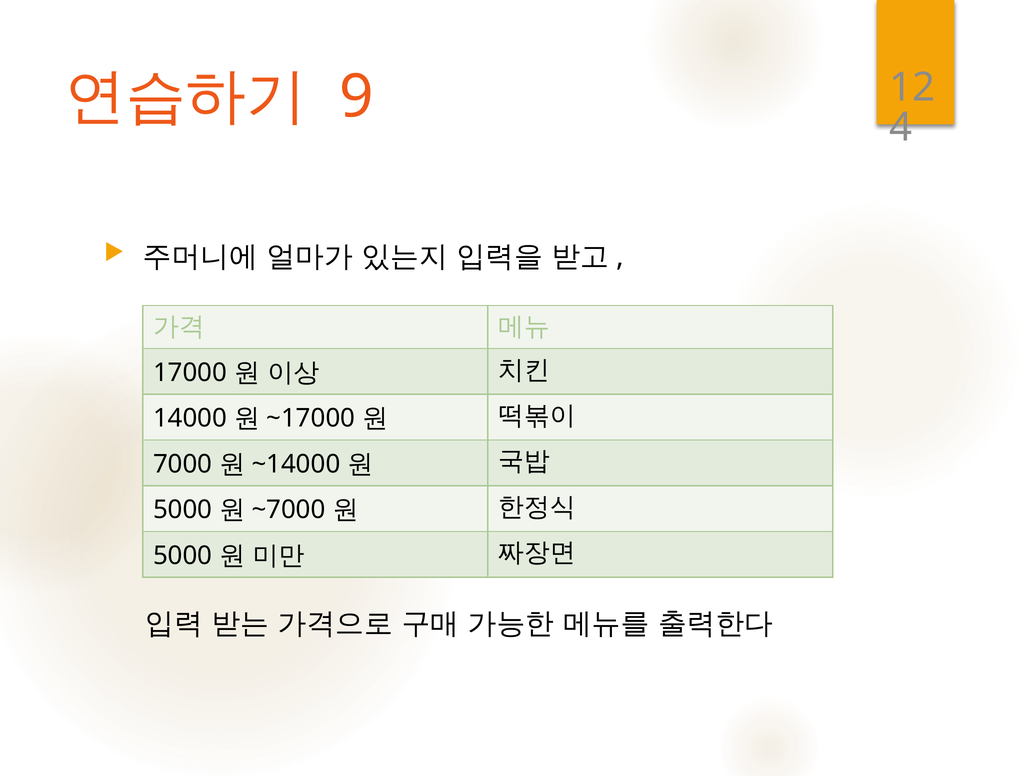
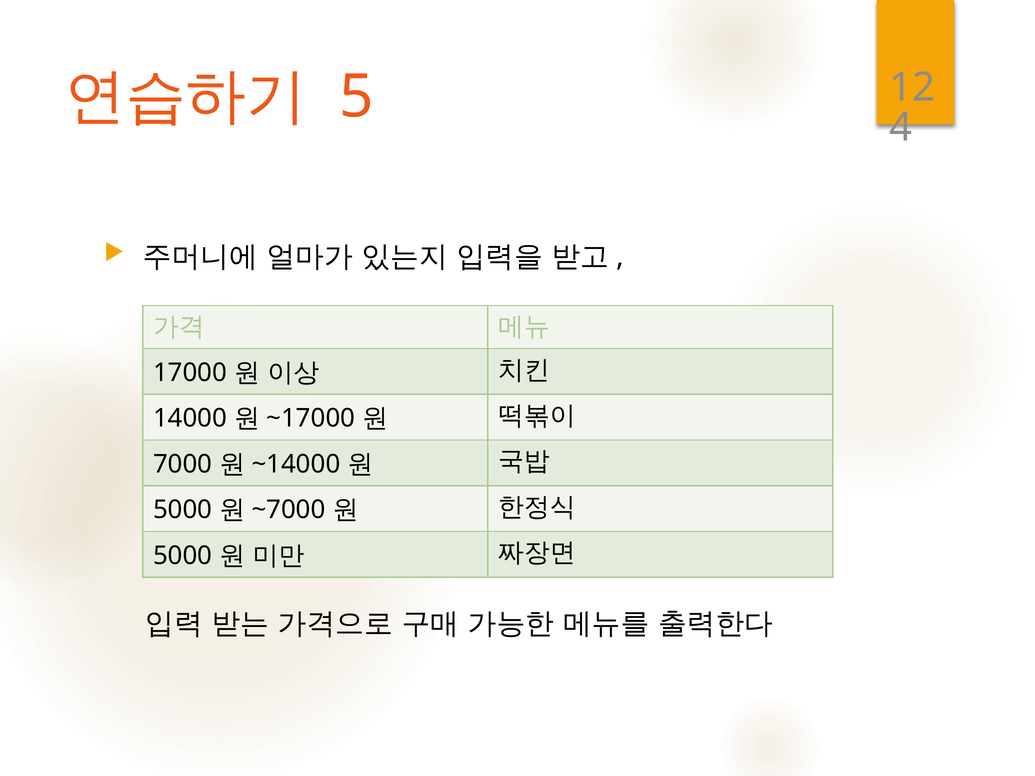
9: 9 -> 5
